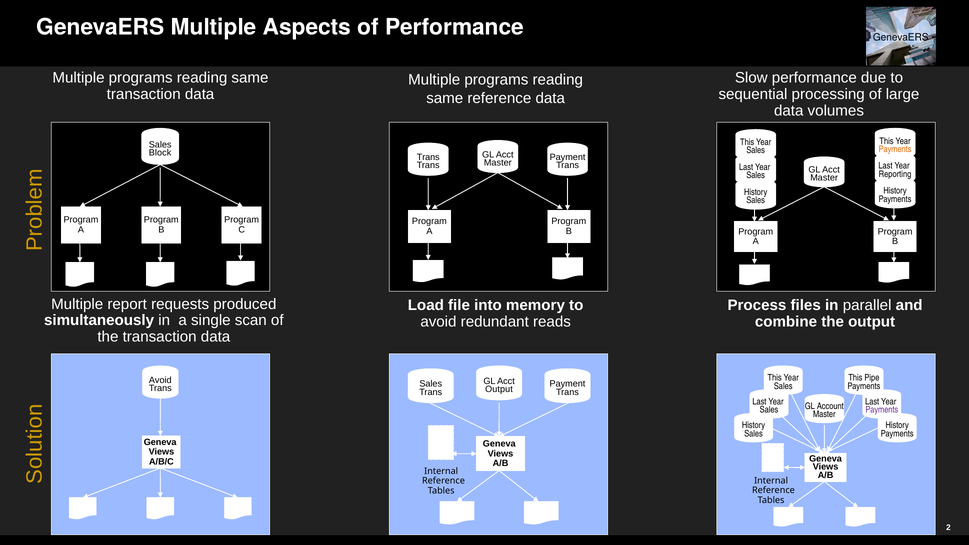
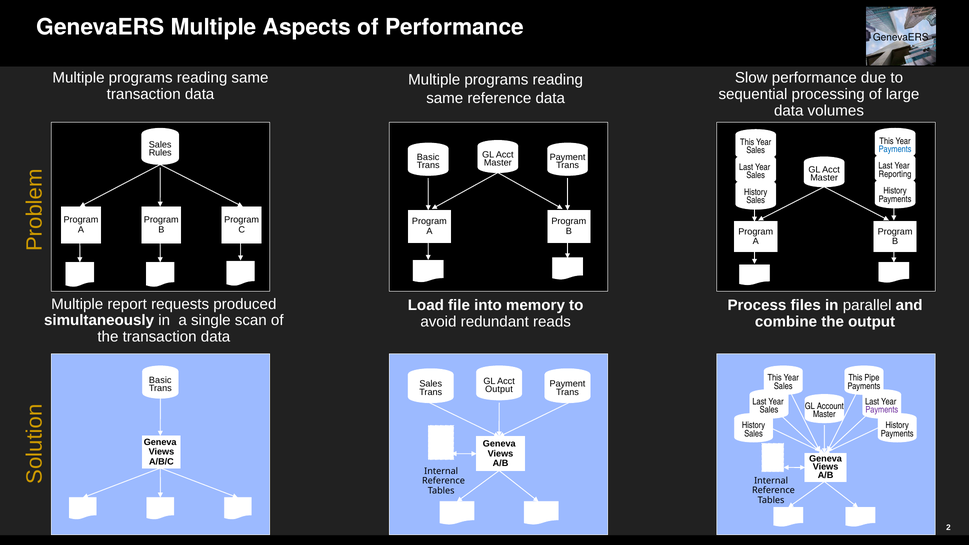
Payments at (895, 149) colour: orange -> blue
Block: Block -> Rules
Trans at (428, 157): Trans -> Basic
Avoid at (160, 380): Avoid -> Basic
